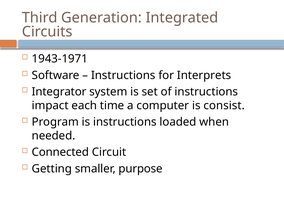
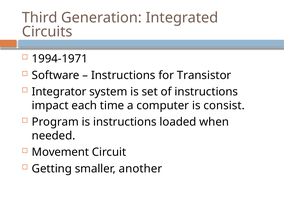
1943-1971: 1943-1971 -> 1994-1971
Interprets: Interprets -> Transistor
Connected: Connected -> Movement
purpose: purpose -> another
